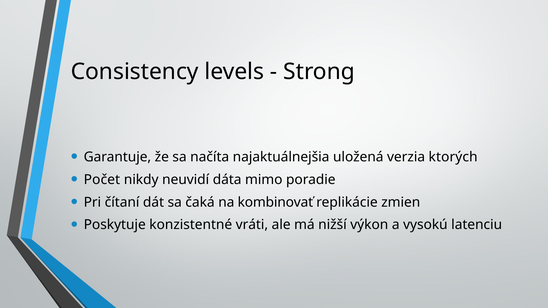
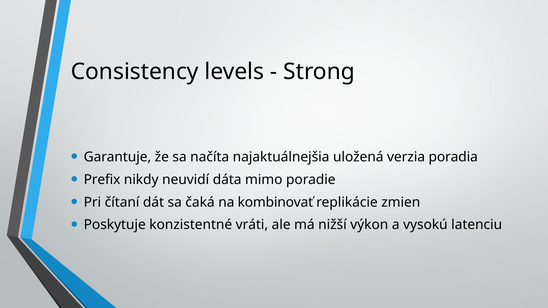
ktorých: ktorých -> poradia
Počet: Počet -> Prefix
